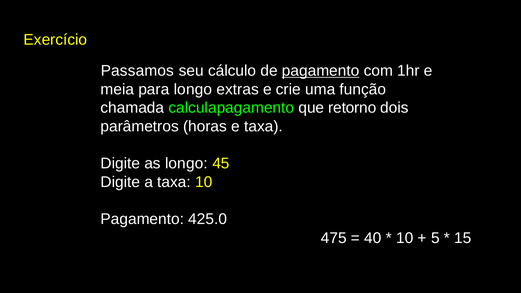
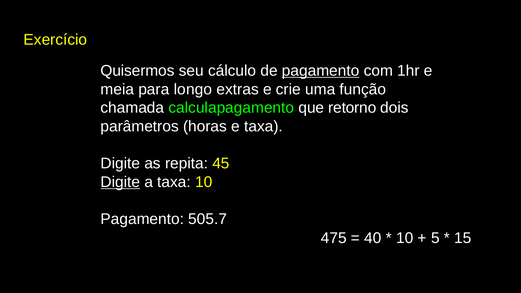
Passamos: Passamos -> Quisermos
as longo: longo -> repita
Digite at (120, 182) underline: none -> present
425.0: 425.0 -> 505.7
